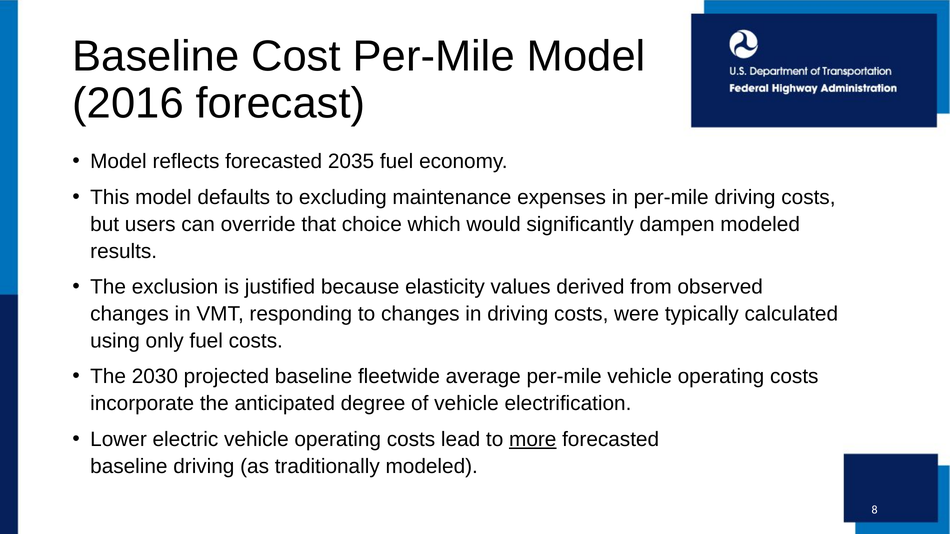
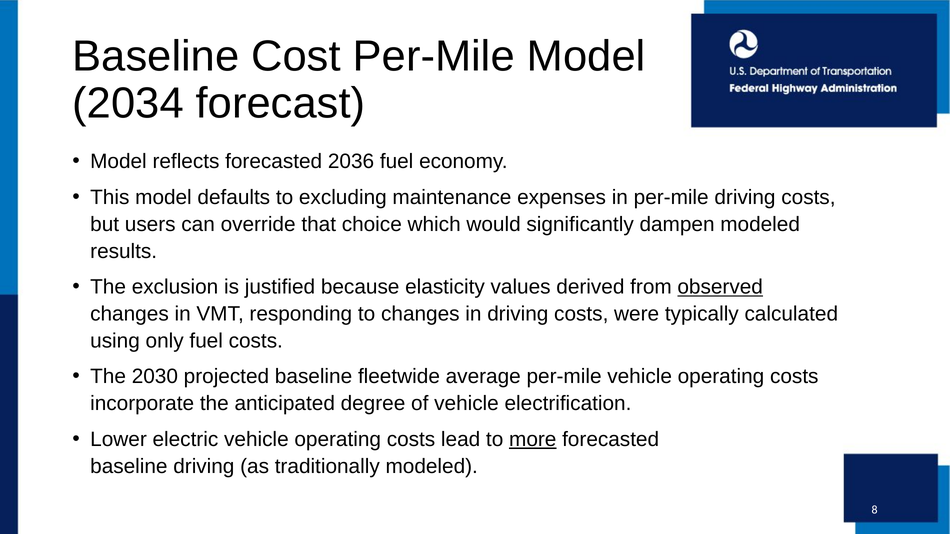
2016: 2016 -> 2034
2035: 2035 -> 2036
observed underline: none -> present
